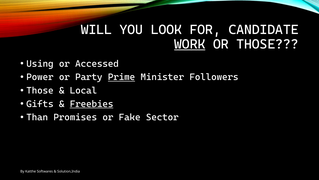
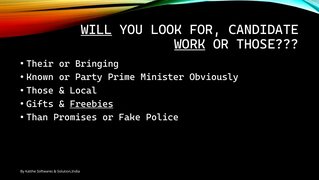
WILL underline: none -> present
Using: Using -> Their
Accessed: Accessed -> Bringing
Power: Power -> Known
Prime underline: present -> none
Followers: Followers -> Obviously
Sector: Sector -> Police
